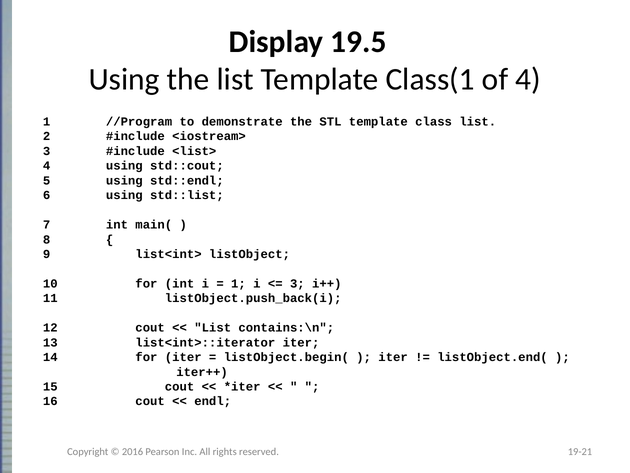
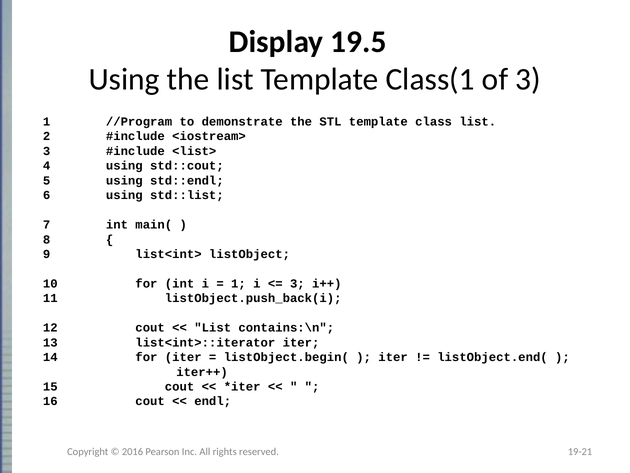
of 4: 4 -> 3
